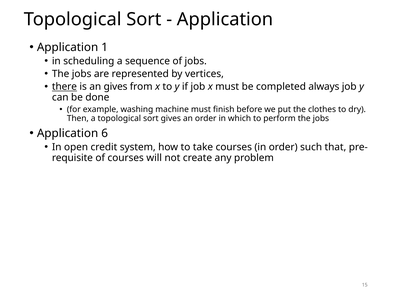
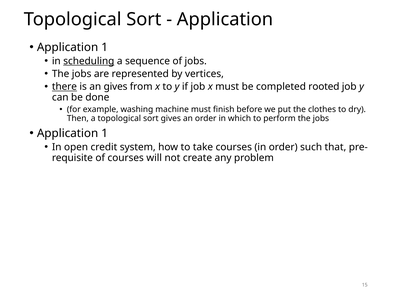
scheduling underline: none -> present
always: always -> rooted
6 at (105, 133): 6 -> 1
